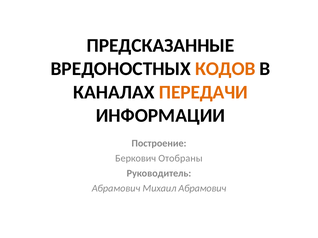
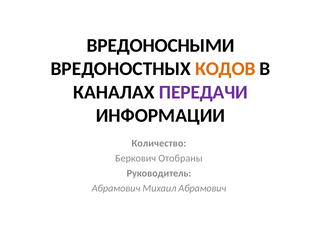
ПРЕДСКАЗАННЫЕ: ПРЕДСКАЗАННЫЕ -> ВРЕДОНОСНЫМИ
ПЕРЕДАЧИ colour: orange -> purple
Построение: Построение -> Количество
